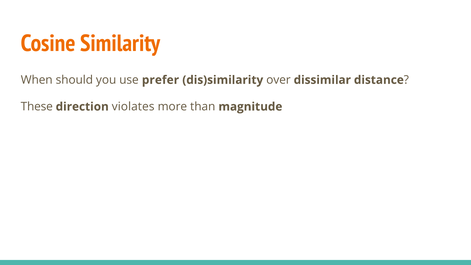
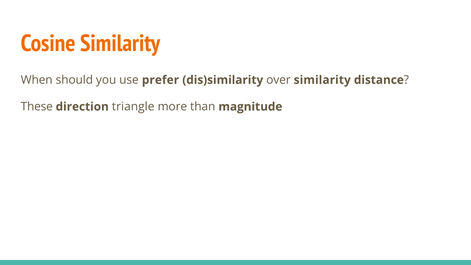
over dissimilar: dissimilar -> similarity
violates: violates -> triangle
